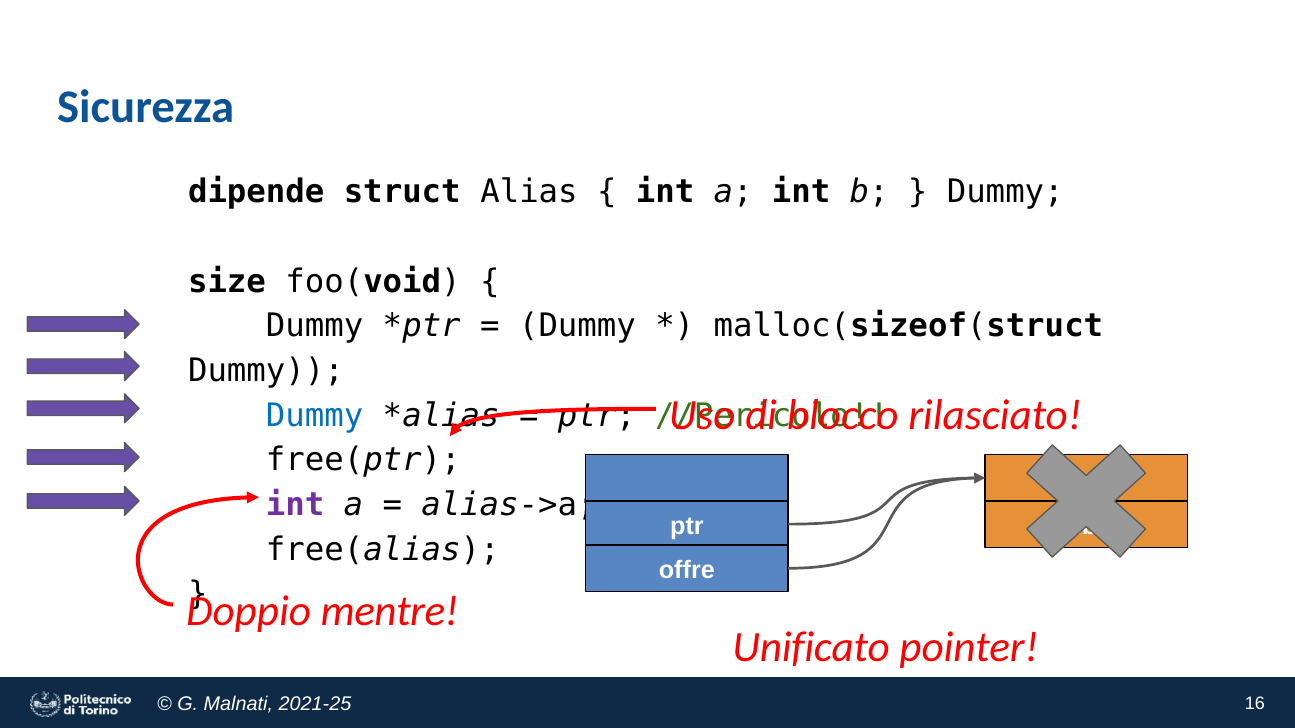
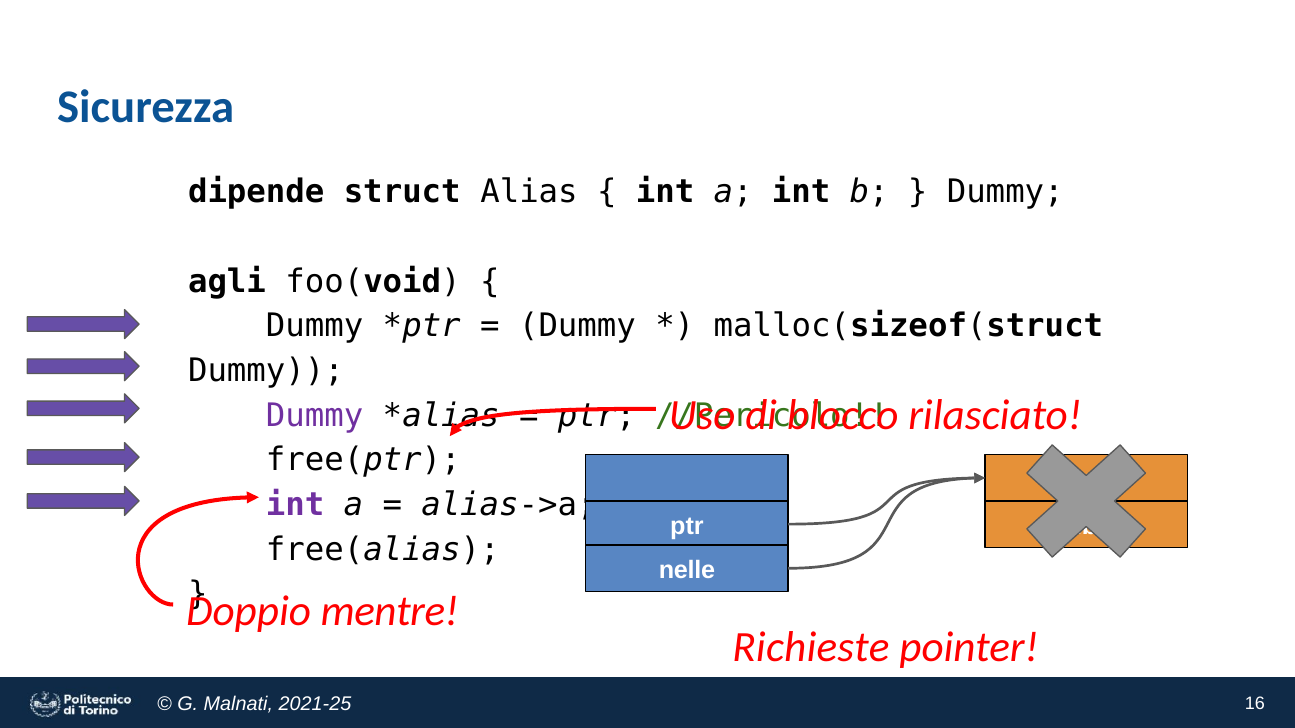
size: size -> agli
Dummy at (315, 416) colour: blue -> purple
offre: offre -> nelle
Unificato: Unificato -> Richieste
